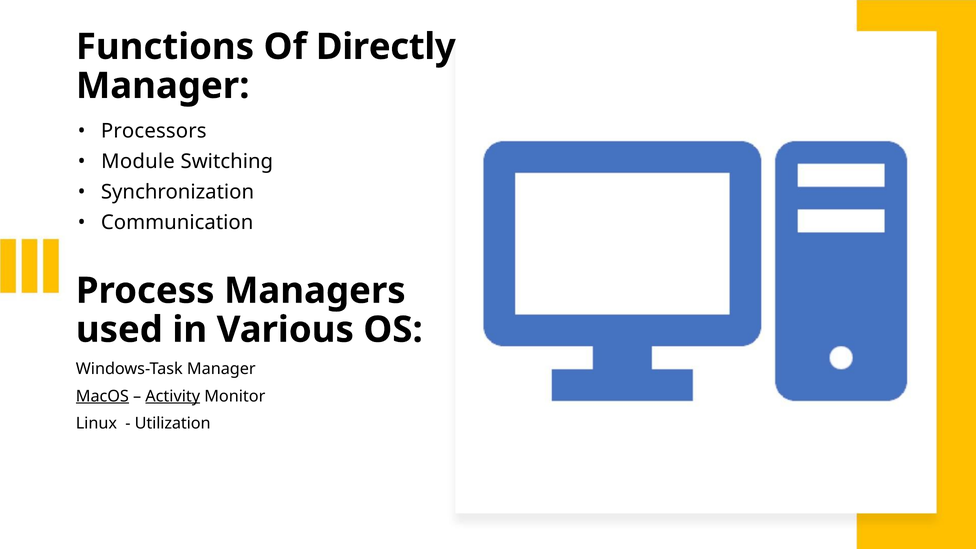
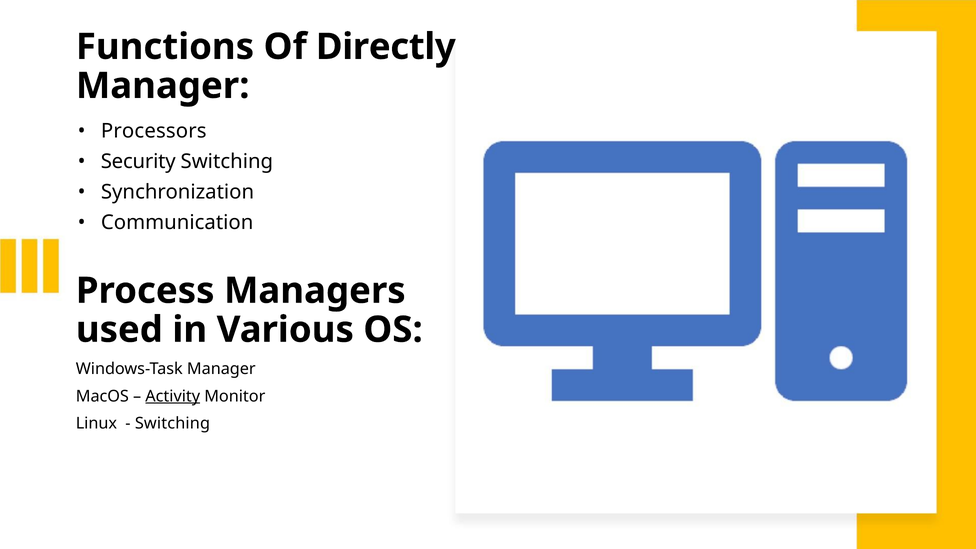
Module: Module -> Security
MacOS underline: present -> none
Utilization at (173, 423): Utilization -> Switching
